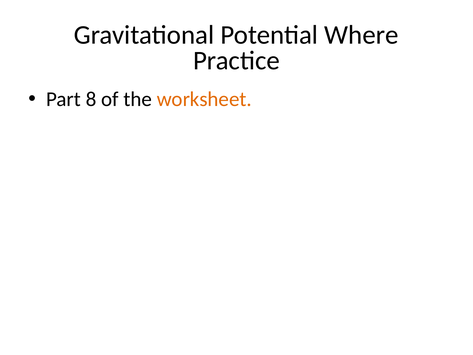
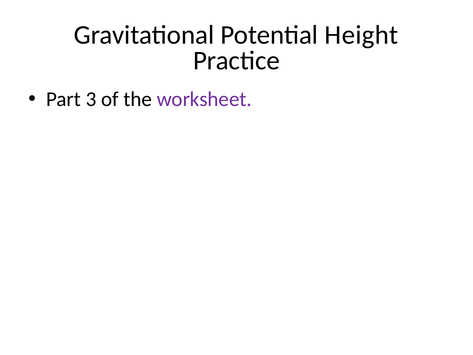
Where: Where -> Height
8: 8 -> 3
worksheet colour: orange -> purple
